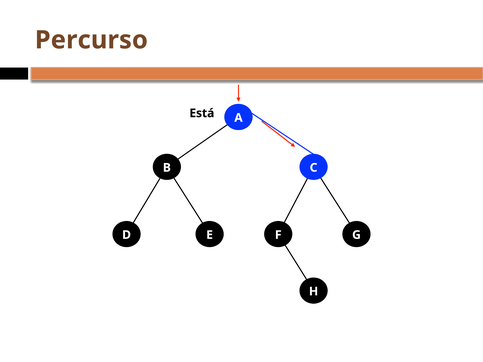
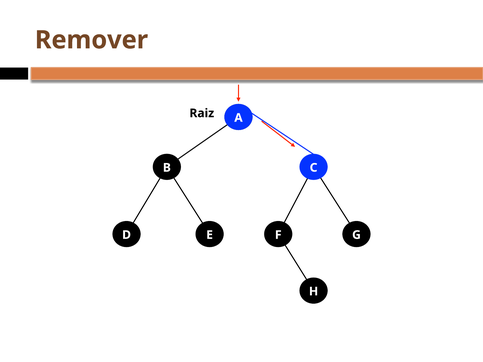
Percurso: Percurso -> Remover
Está: Está -> Raiz
